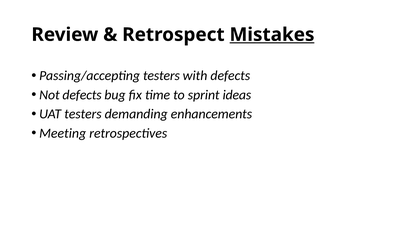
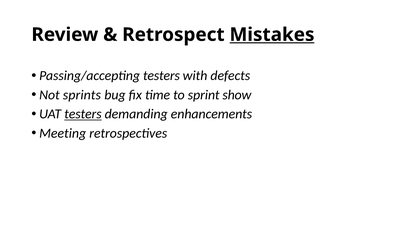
Not defects: defects -> sprints
ideas: ideas -> show
testers at (83, 114) underline: none -> present
